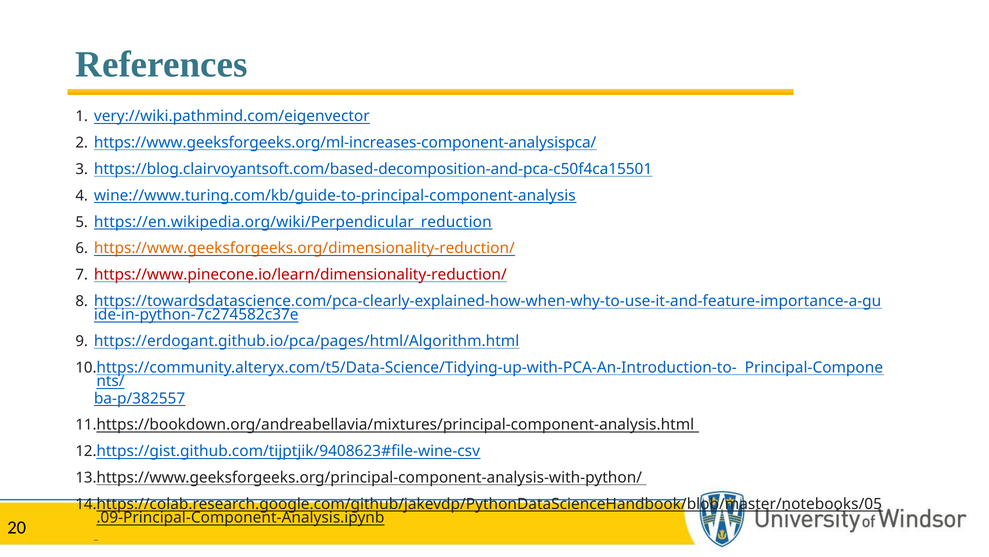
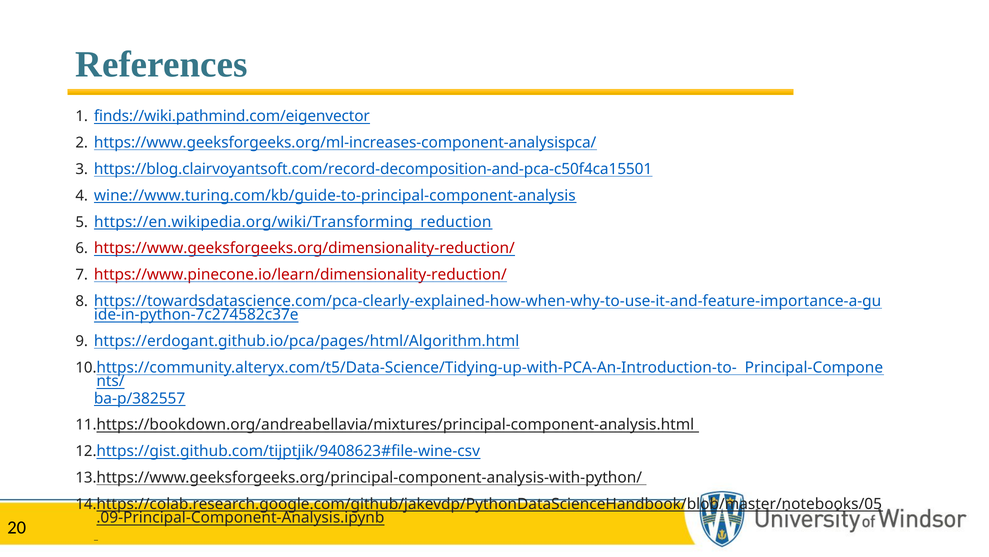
very://wiki.pathmind.com/eigenvector: very://wiki.pathmind.com/eigenvector -> finds://wiki.pathmind.com/eigenvector
https://blog.clairvoyantsoft.com/based-decomposition-and-pca-c50f4ca15501: https://blog.clairvoyantsoft.com/based-decomposition-and-pca-c50f4ca15501 -> https://blog.clairvoyantsoft.com/record-decomposition-and-pca-c50f4ca15501
https://en.wikipedia.org/wiki/Perpendicular_reduction: https://en.wikipedia.org/wiki/Perpendicular_reduction -> https://en.wikipedia.org/wiki/Transforming_reduction
https://www.geeksforgeeks.org/dimensionality-reduction/ colour: orange -> red
